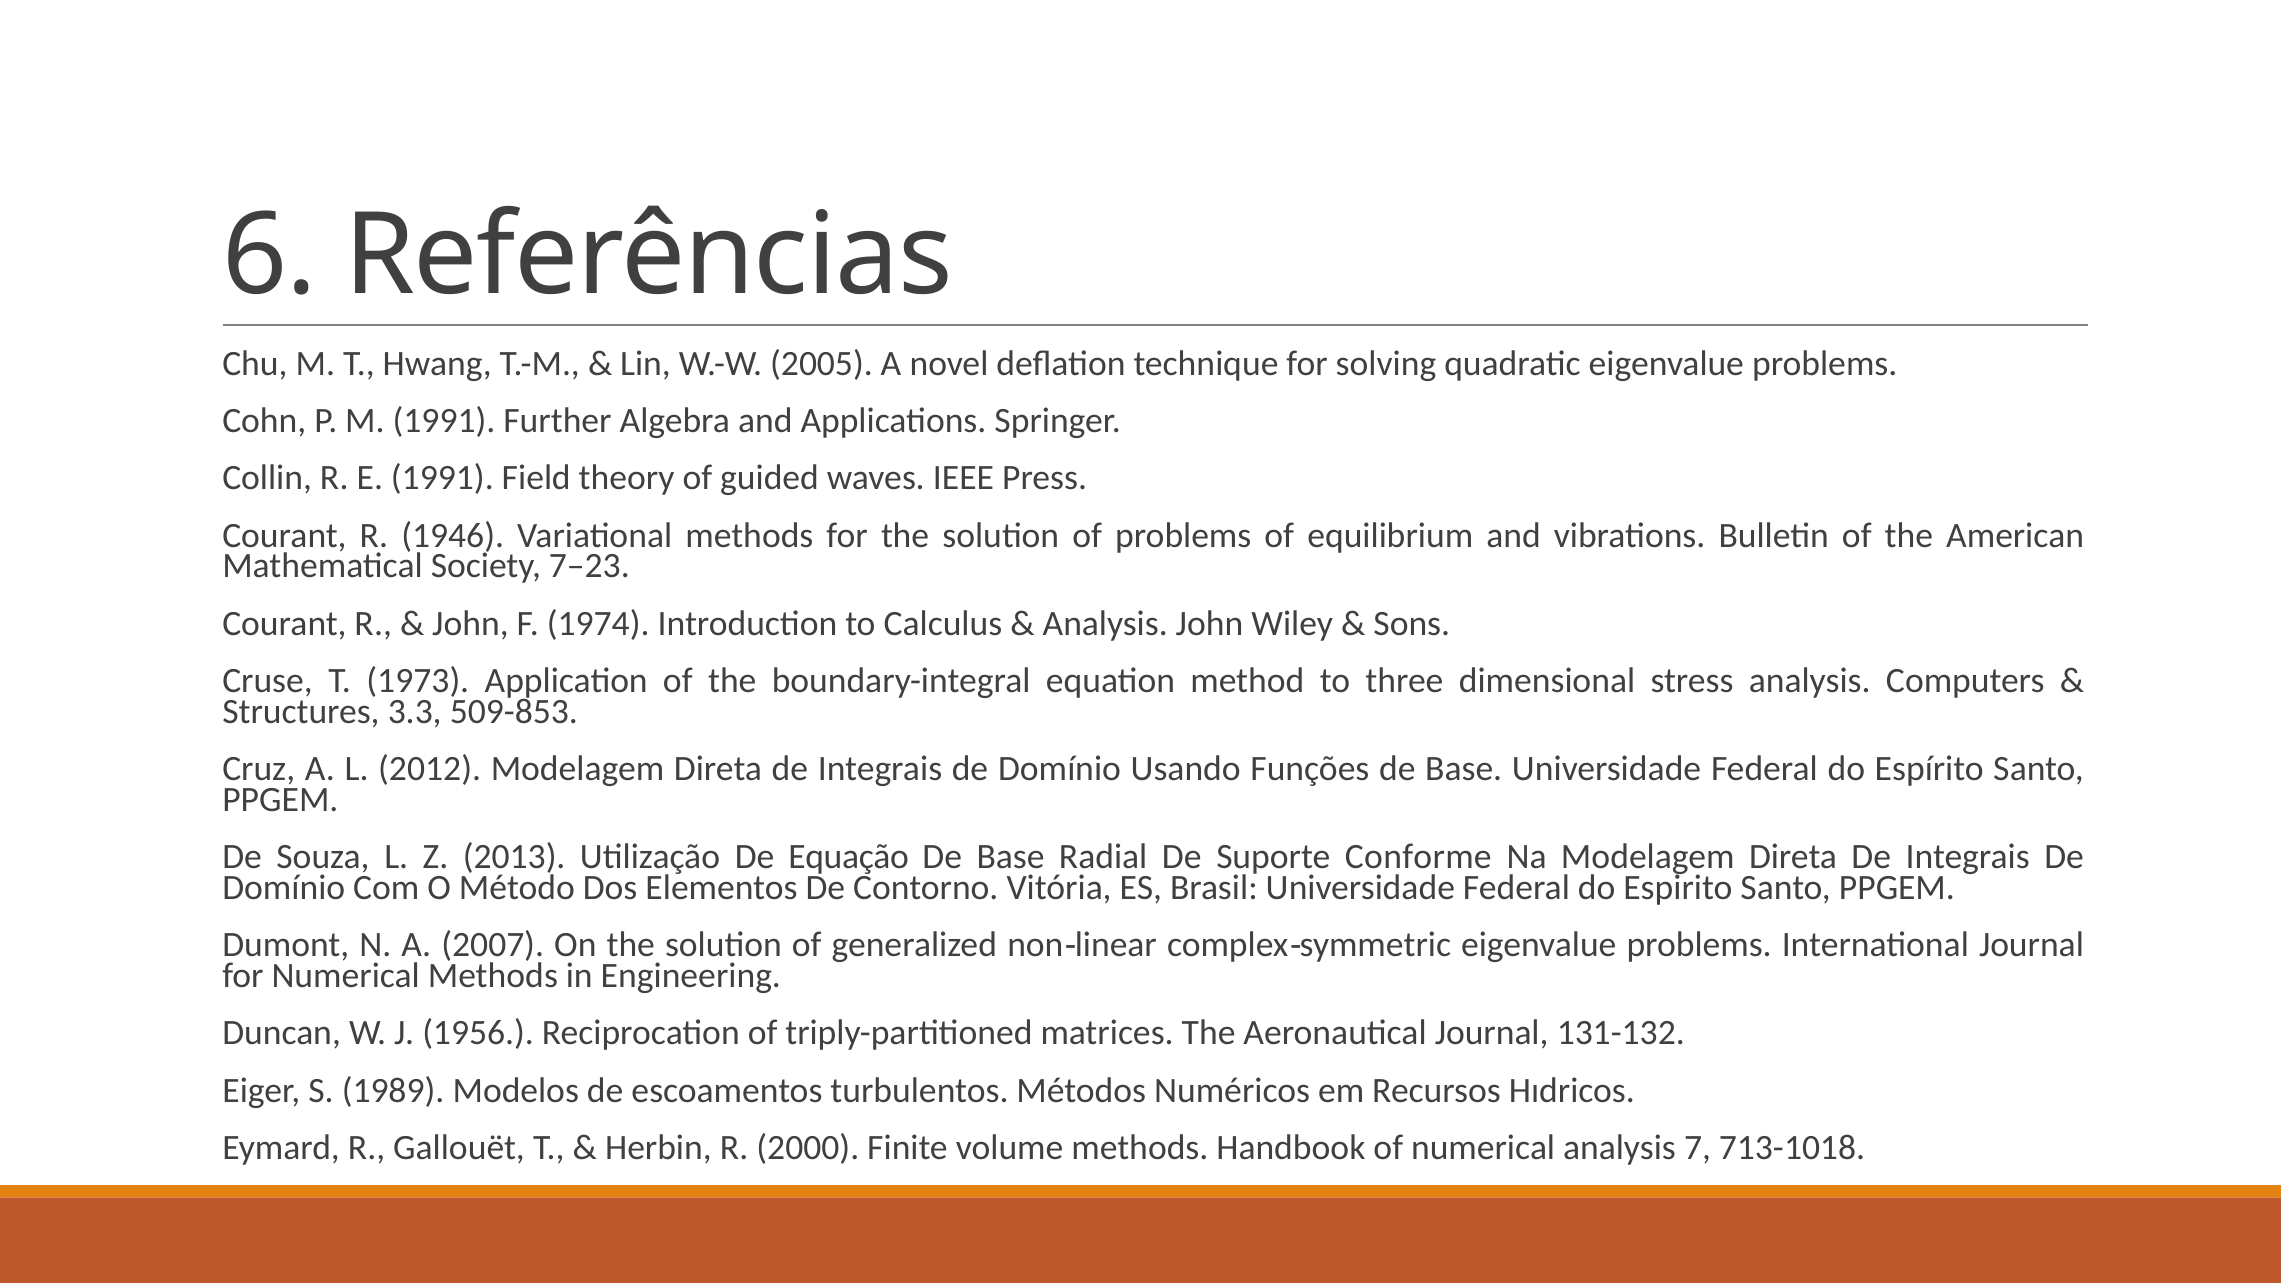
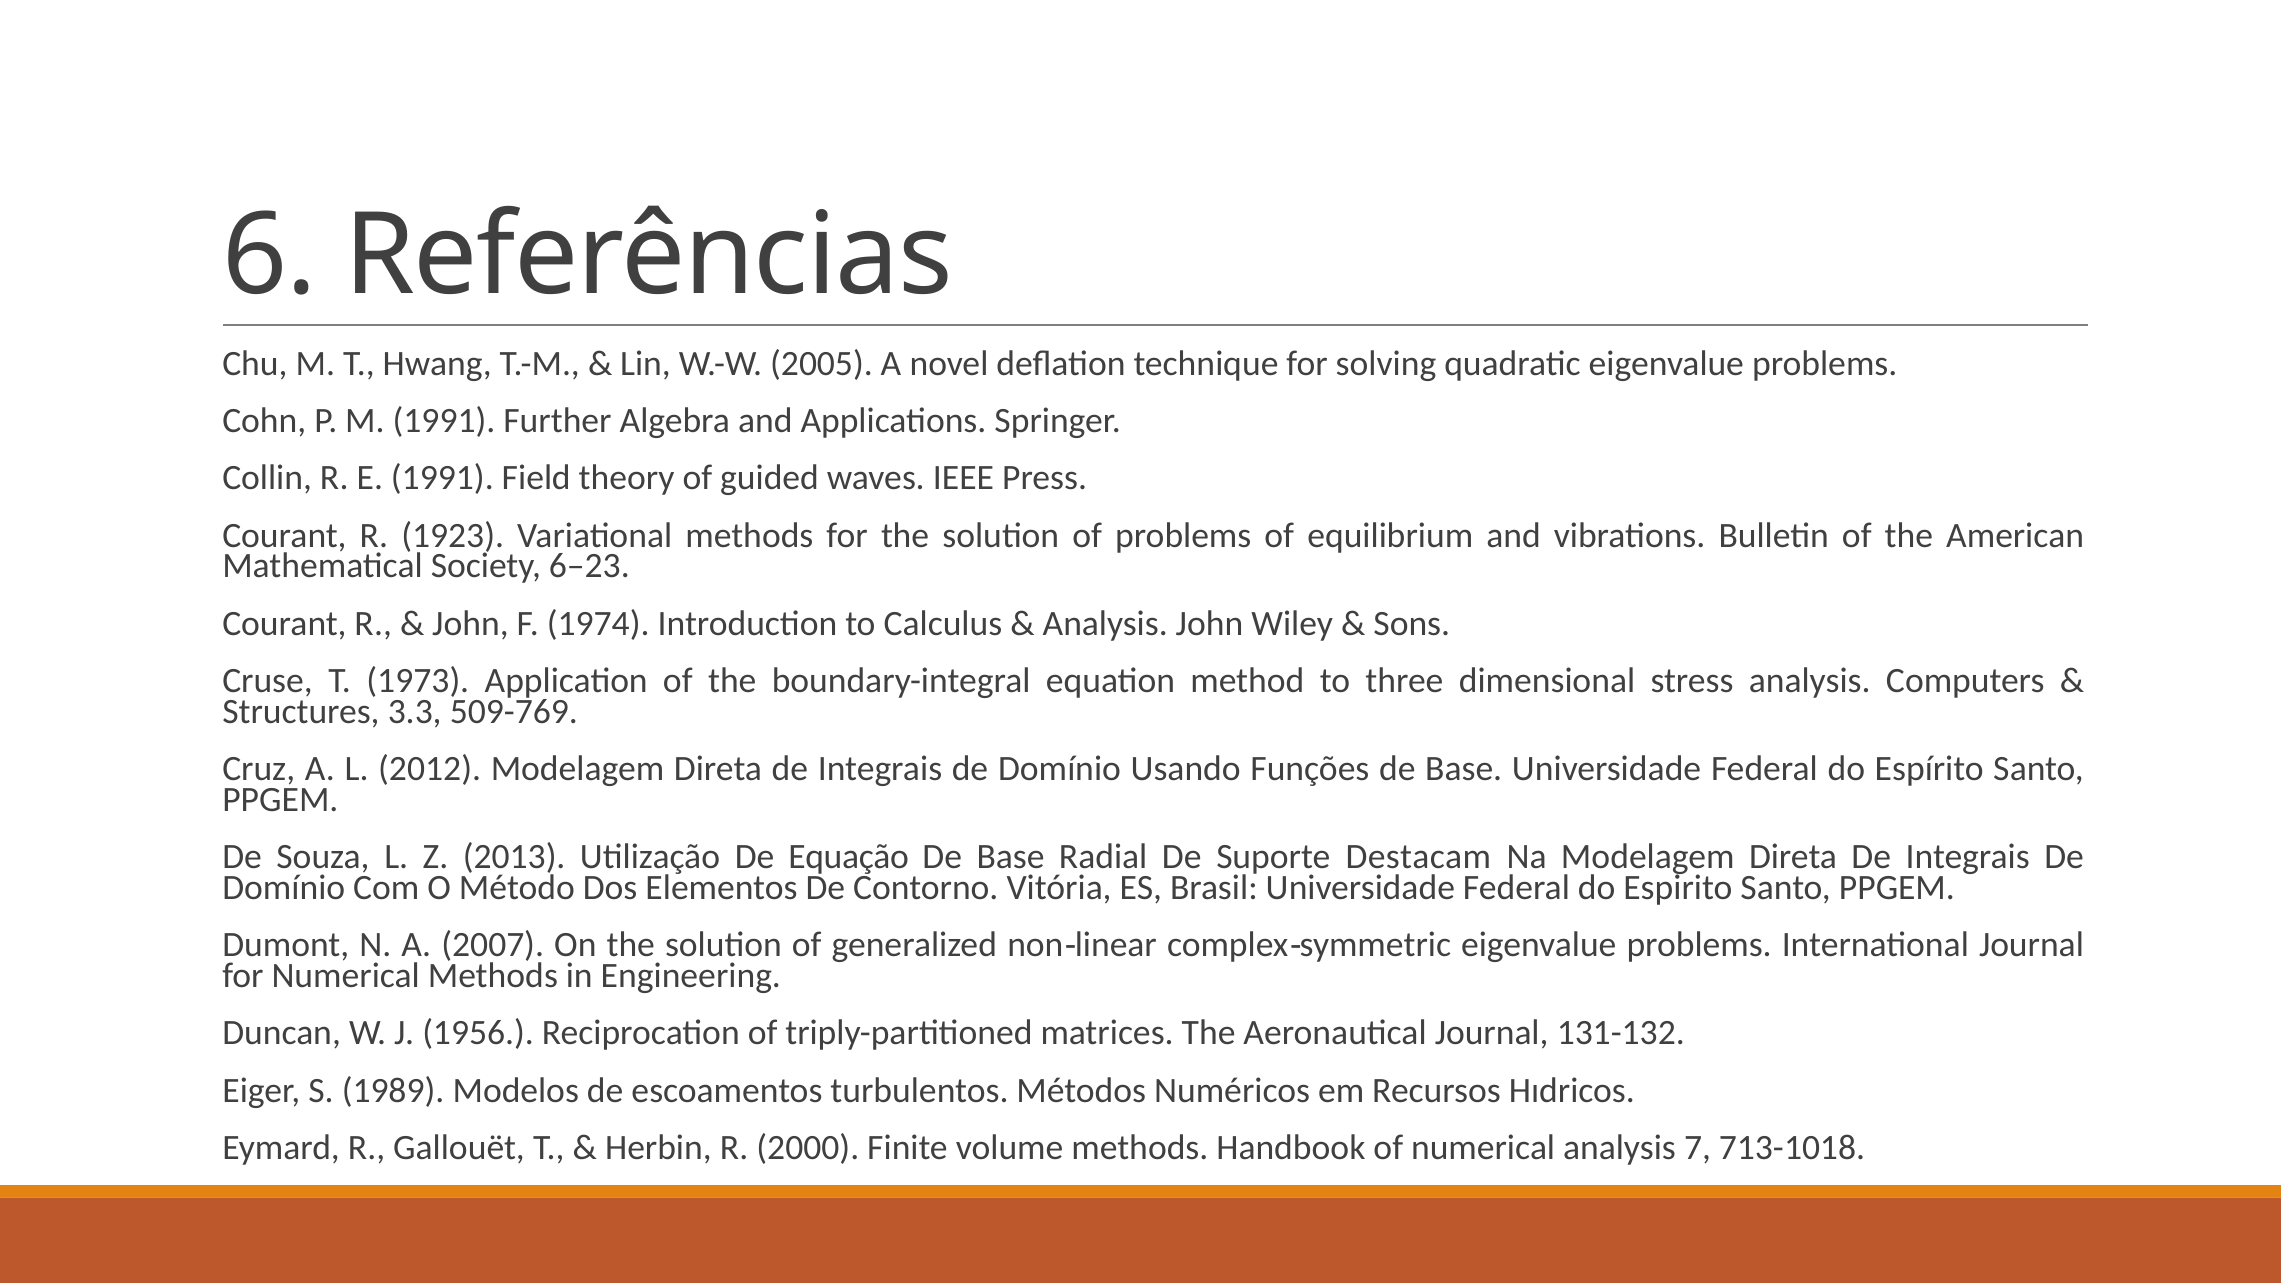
1946: 1946 -> 1923
7–23: 7–23 -> 6–23
509-853: 509-853 -> 509-769
Conforme: Conforme -> Destacam
